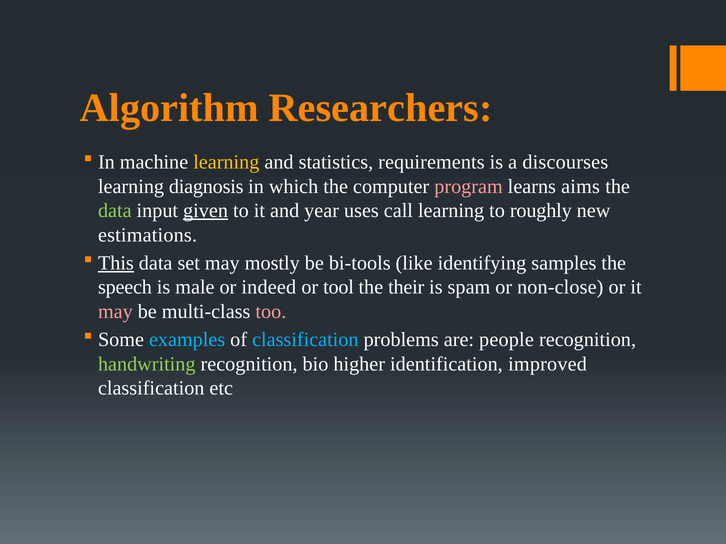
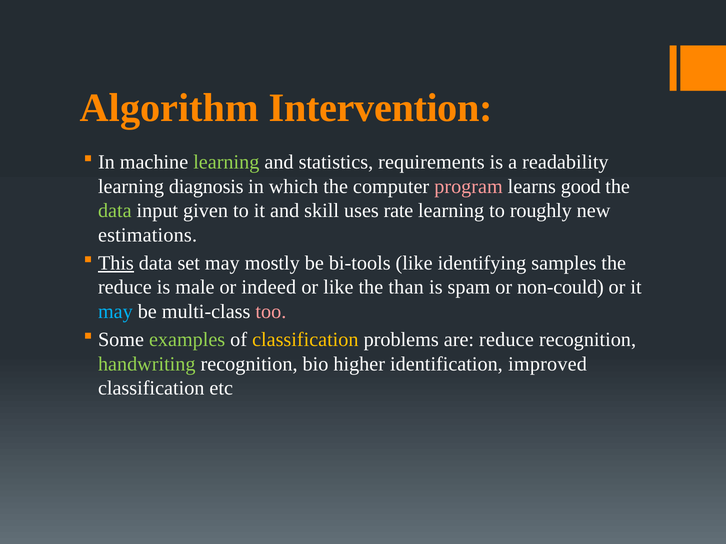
Researchers: Researchers -> Intervention
learning at (226, 162) colour: yellow -> light green
discourses: discourses -> readability
aims: aims -> good
given underline: present -> none
year: year -> skill
call: call -> rate
speech at (125, 288): speech -> reduce
or tool: tool -> like
their: their -> than
non-close: non-close -> non-could
may at (115, 312) colour: pink -> light blue
examples colour: light blue -> light green
classification at (305, 340) colour: light blue -> yellow
are people: people -> reduce
